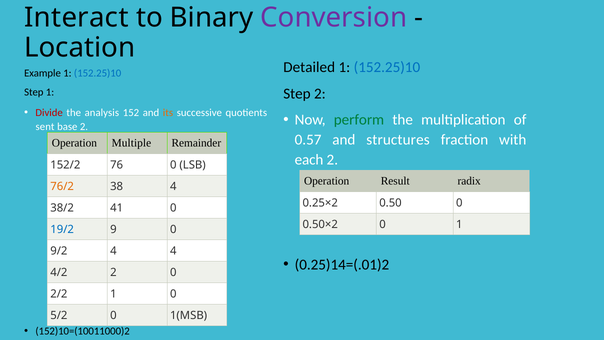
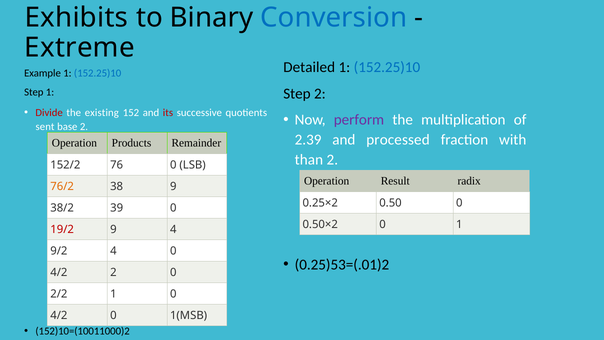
Interact: Interact -> Exhibits
Conversion colour: purple -> blue
Location: Location -> Extreme
analysis: analysis -> existing
its colour: orange -> red
perform colour: green -> purple
0.57: 0.57 -> 2.39
structures: structures -> processed
Multiple: Multiple -> Products
each: each -> than
38 4: 4 -> 9
41: 41 -> 39
19/2 colour: blue -> red
9 0: 0 -> 4
4 4: 4 -> 0
0.25)14=(.01)2: 0.25)14=(.01)2 -> 0.25)53=(.01)2
5/2 at (59, 315): 5/2 -> 4/2
